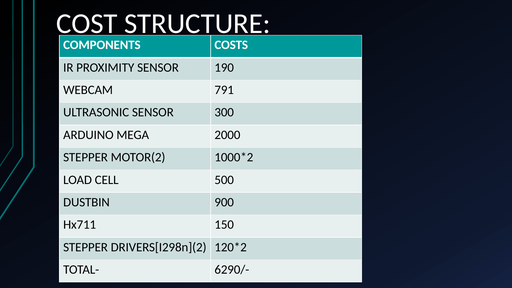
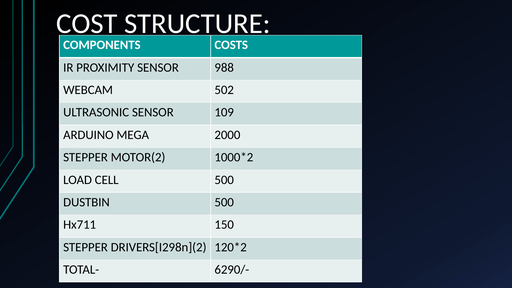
190: 190 -> 988
791: 791 -> 502
300: 300 -> 109
DUSTBIN 900: 900 -> 500
